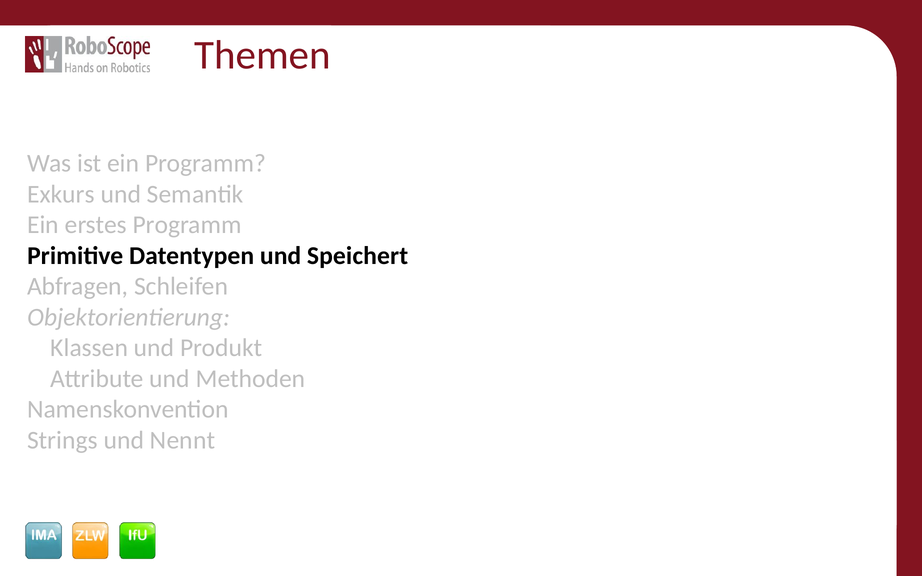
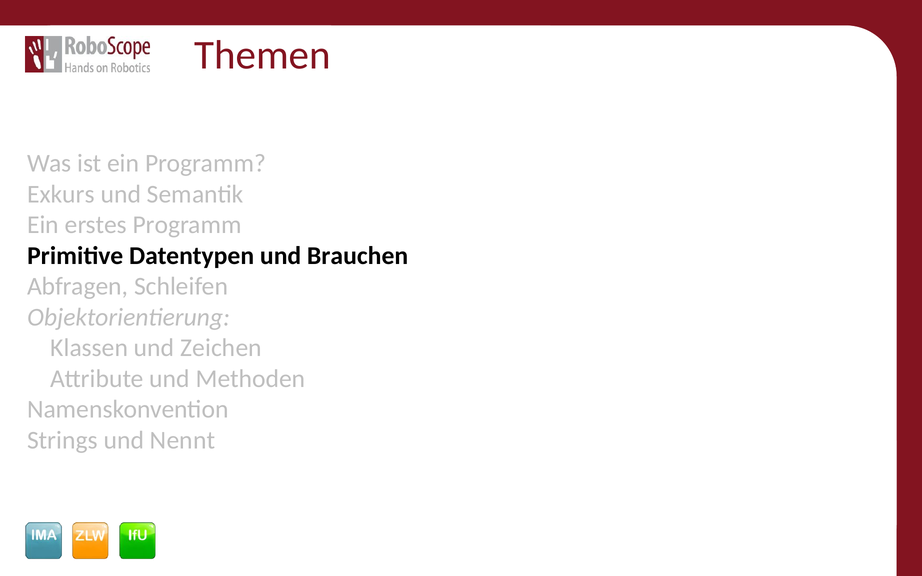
Speichert: Speichert -> Brauchen
Produkt: Produkt -> Zeichen
